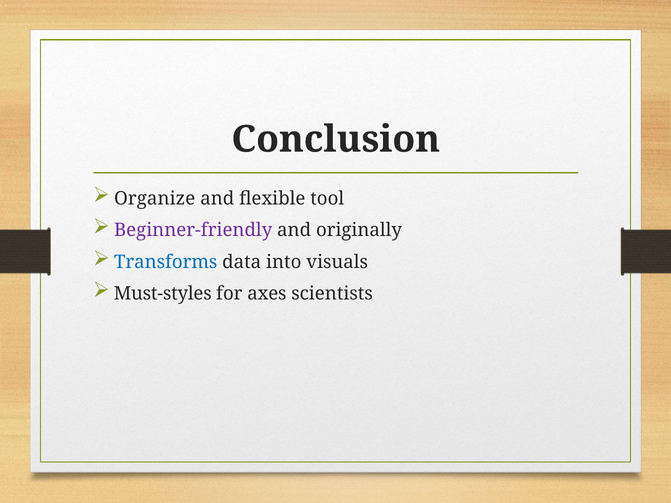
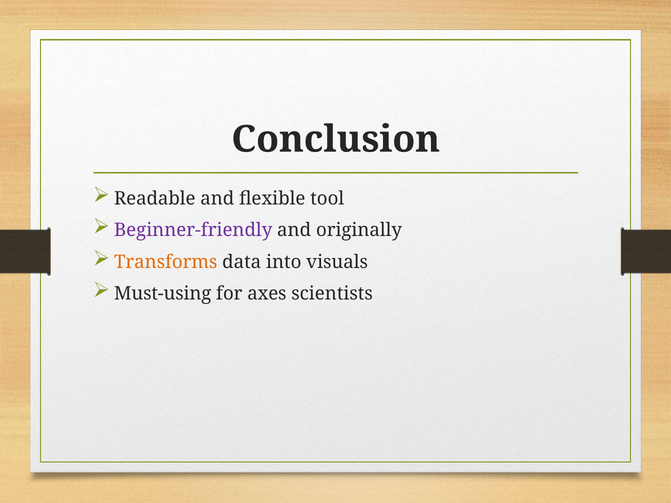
Organize: Organize -> Readable
Transforms colour: blue -> orange
Must-styles: Must-styles -> Must-using
